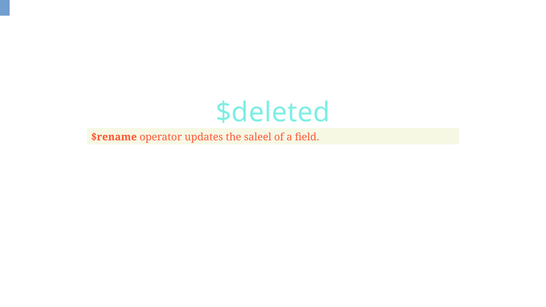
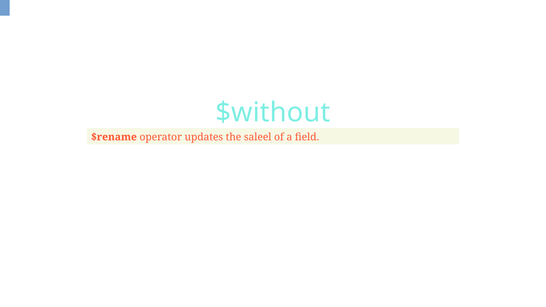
$deleted: $deleted -> $without
